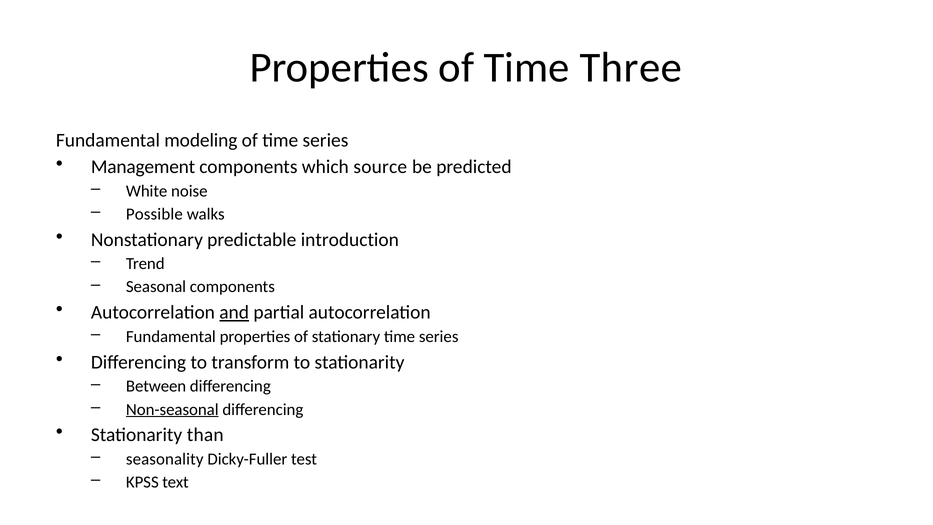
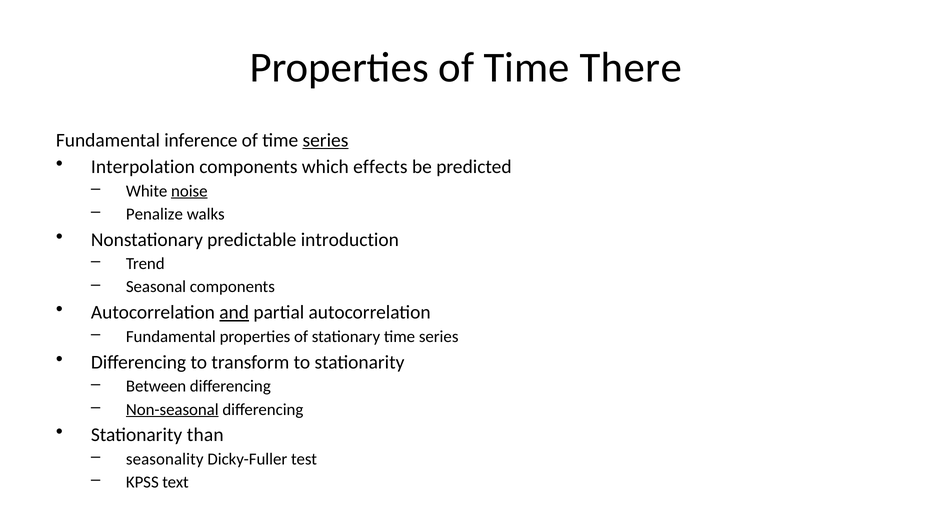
Three: Three -> There
modeling: modeling -> inference
series at (325, 140) underline: none -> present
Management: Management -> Interpolation
source: source -> effects
noise underline: none -> present
Possible: Possible -> Penalize
